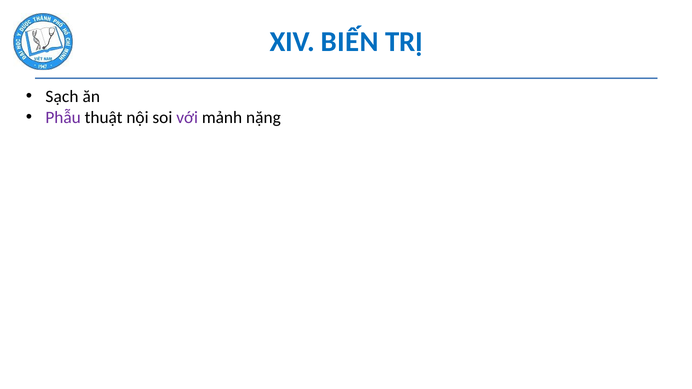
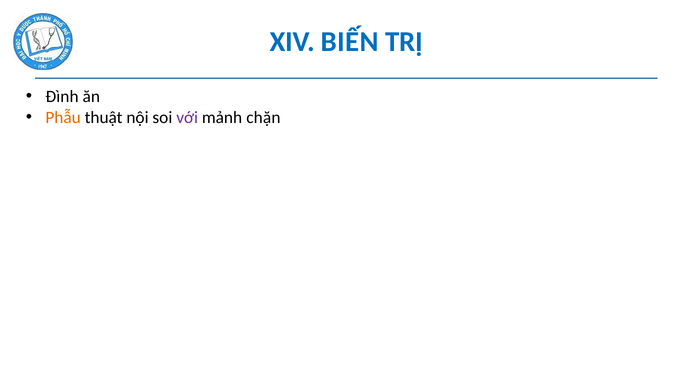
Sạch: Sạch -> Đình
Phẫu colour: purple -> orange
nặng: nặng -> chặn
